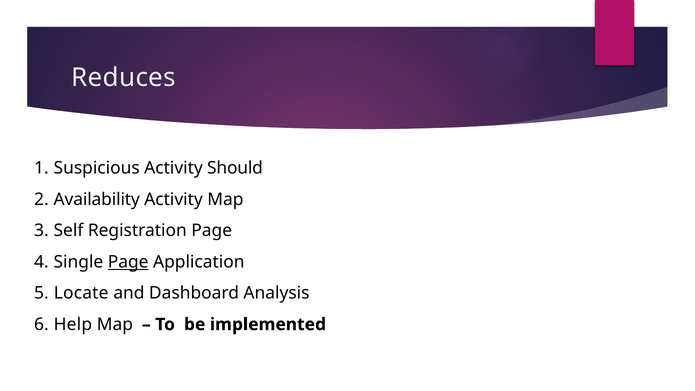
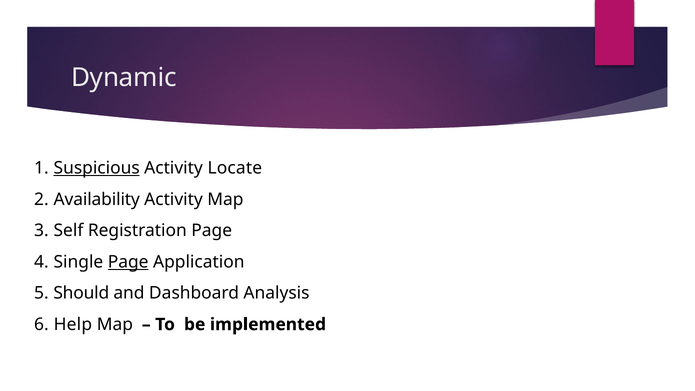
Reduces: Reduces -> Dynamic
Suspicious underline: none -> present
Should: Should -> Locate
Locate: Locate -> Should
